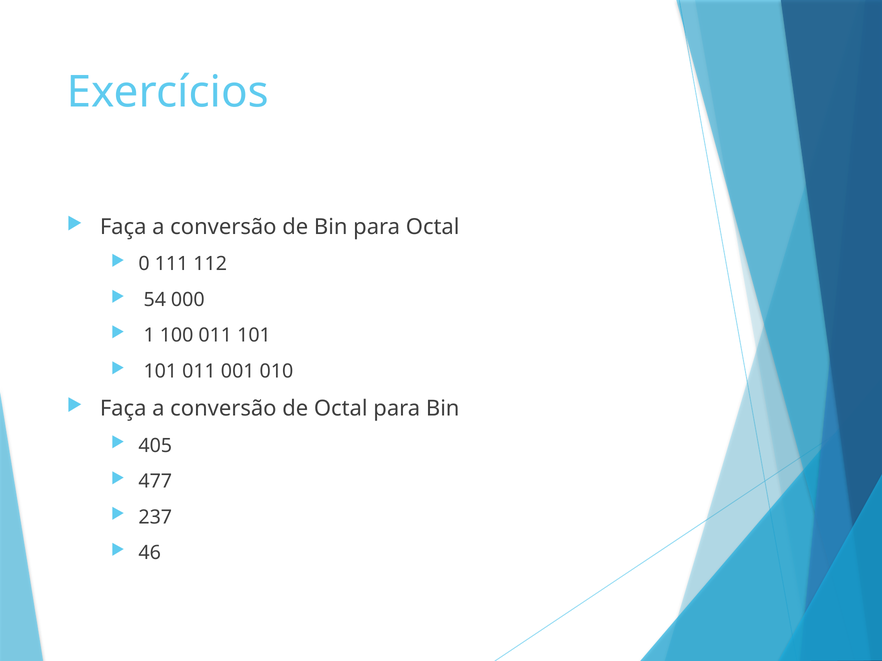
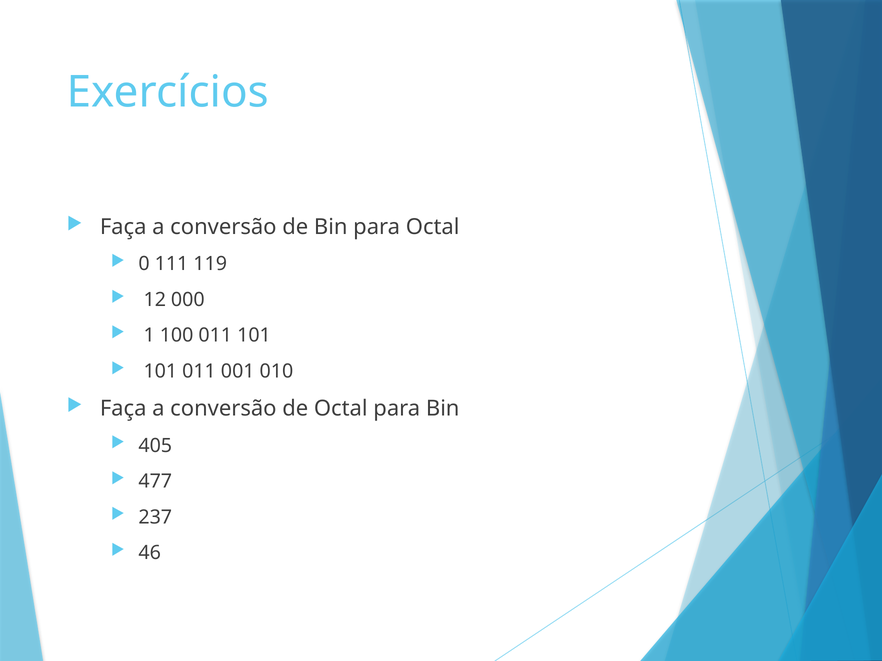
112: 112 -> 119
54: 54 -> 12
